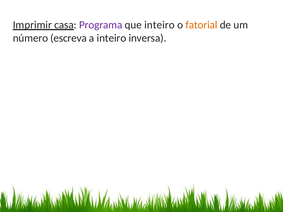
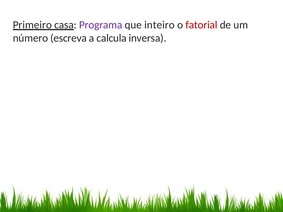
Imprimir: Imprimir -> Primeiro
fatorial colour: orange -> red
a inteiro: inteiro -> calcula
